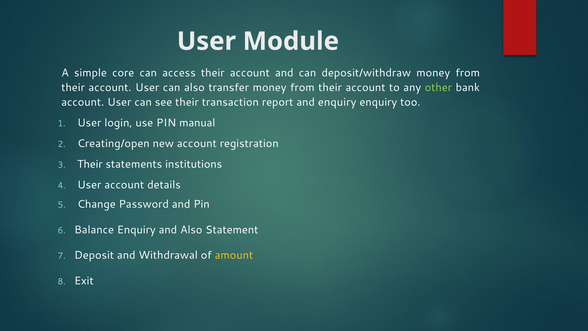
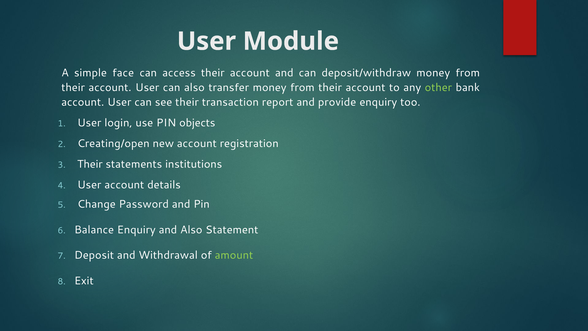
core: core -> face
and enquiry: enquiry -> provide
manual: manual -> objects
amount colour: yellow -> light green
